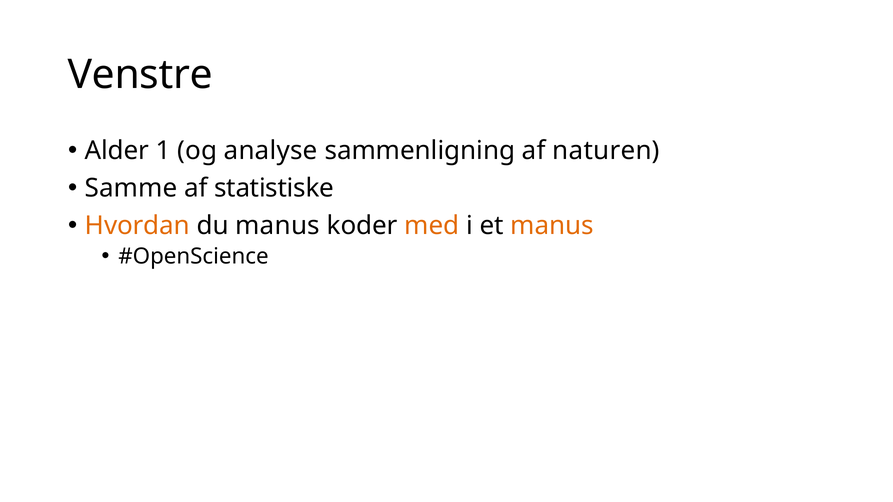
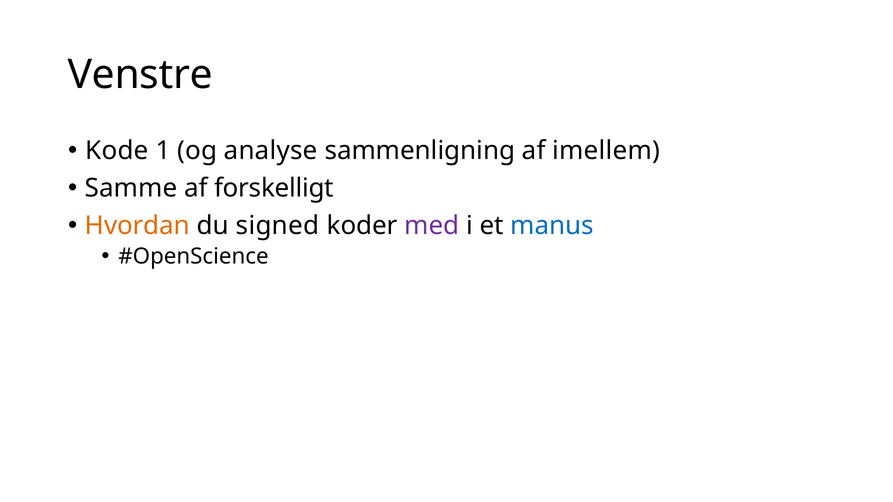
Alder: Alder -> Kode
naturen: naturen -> imellem
statistiske: statistiske -> forskelligt
du manus: manus -> signed
med colour: orange -> purple
manus at (552, 226) colour: orange -> blue
